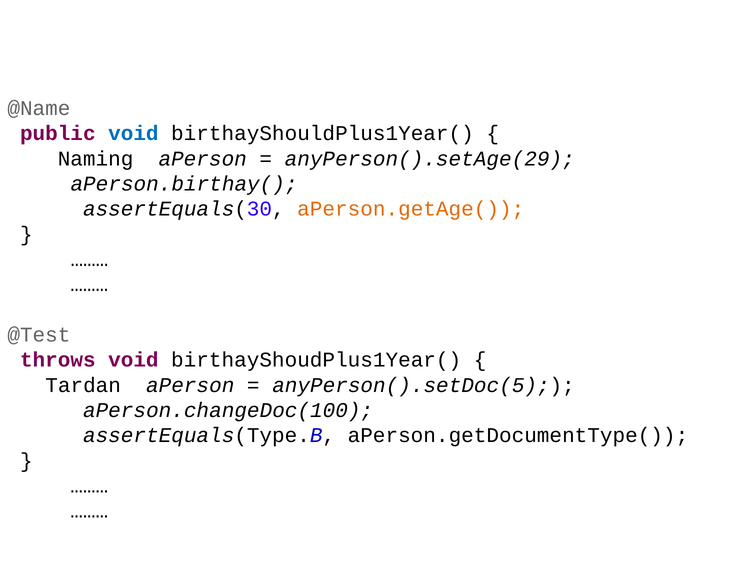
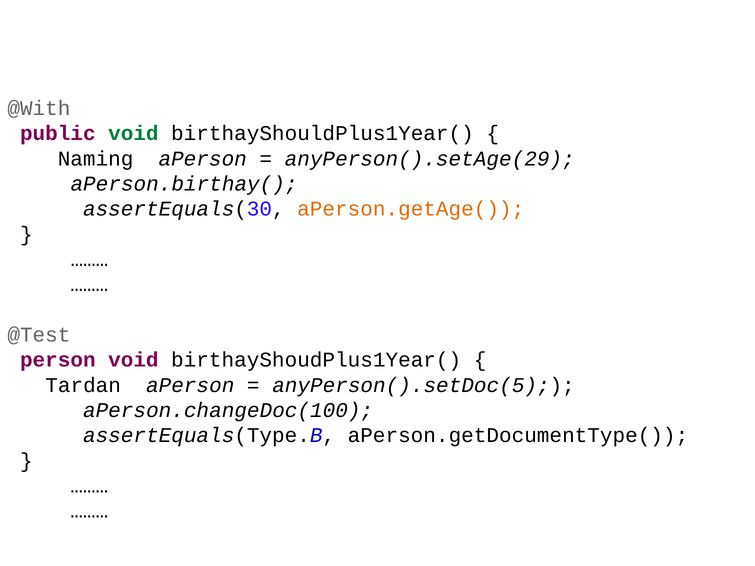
@Name: @Name -> @With
void at (133, 134) colour: blue -> green
throws: throws -> person
